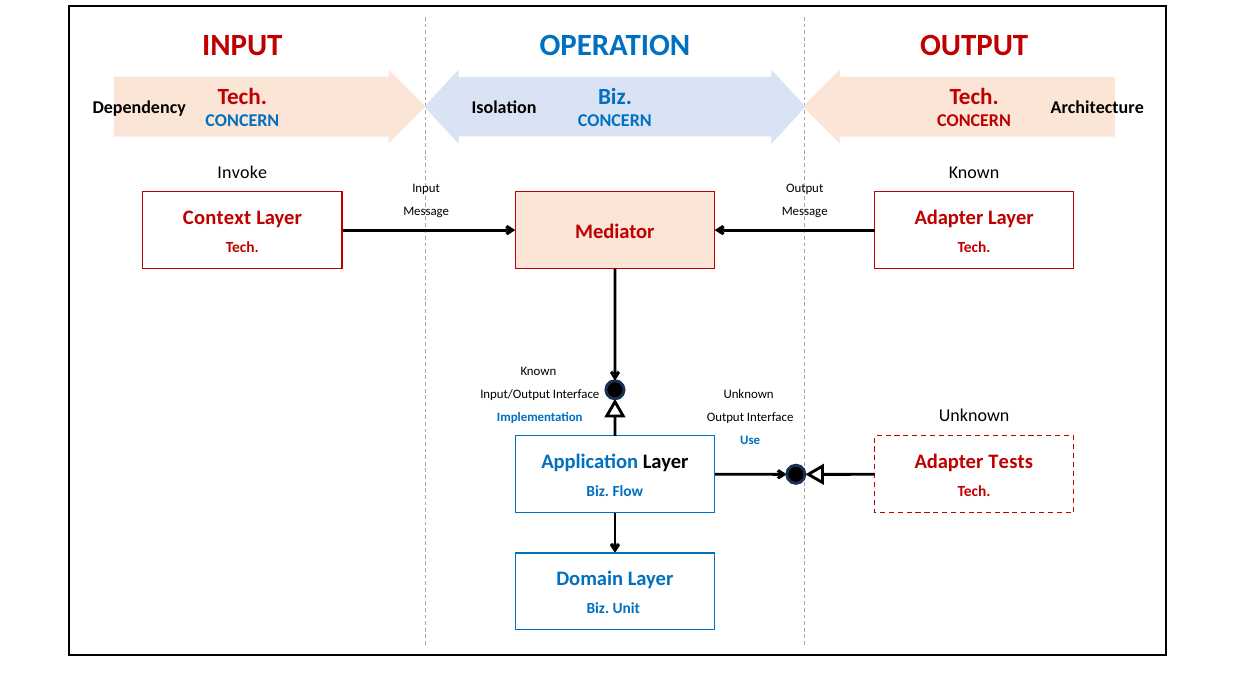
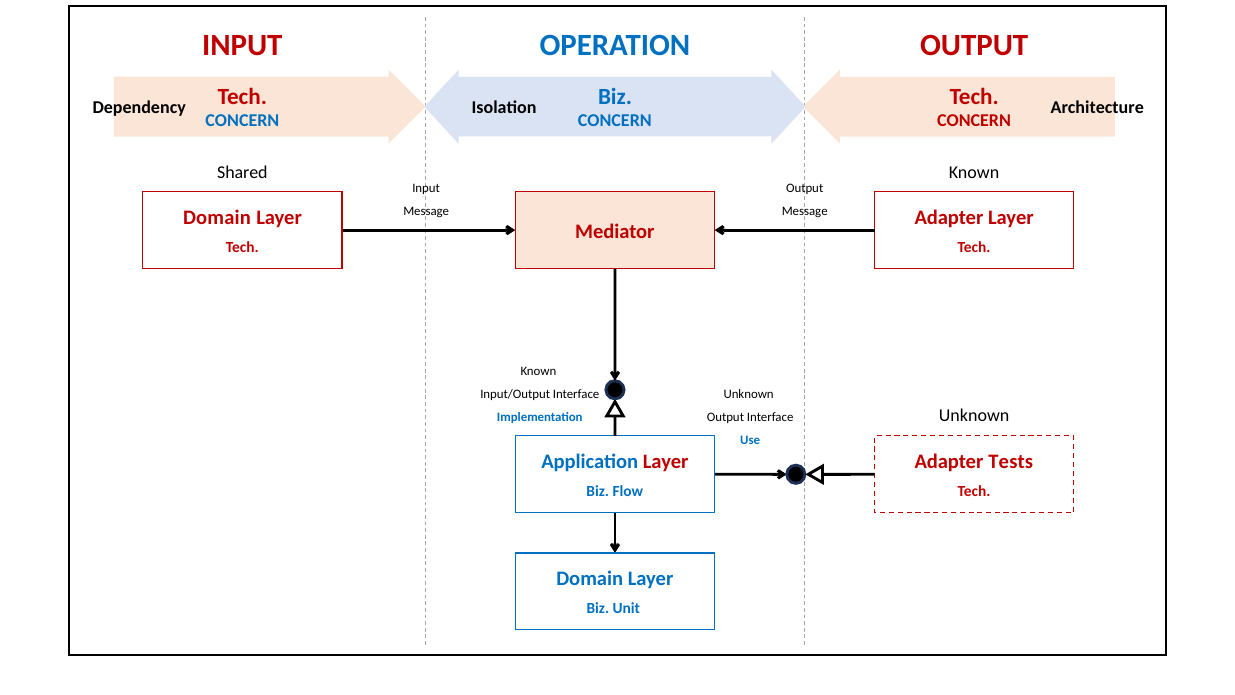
Invoke: Invoke -> Shared
Context at (217, 218): Context -> Domain
Layer at (666, 462) colour: black -> red
